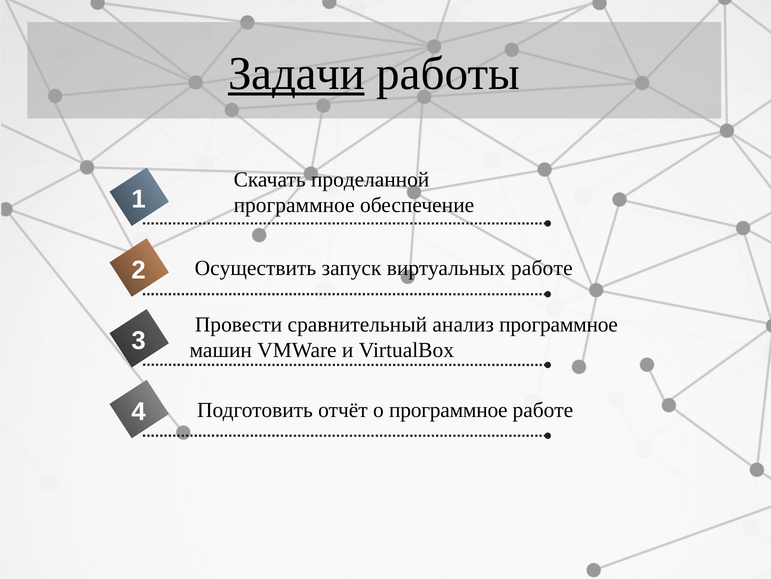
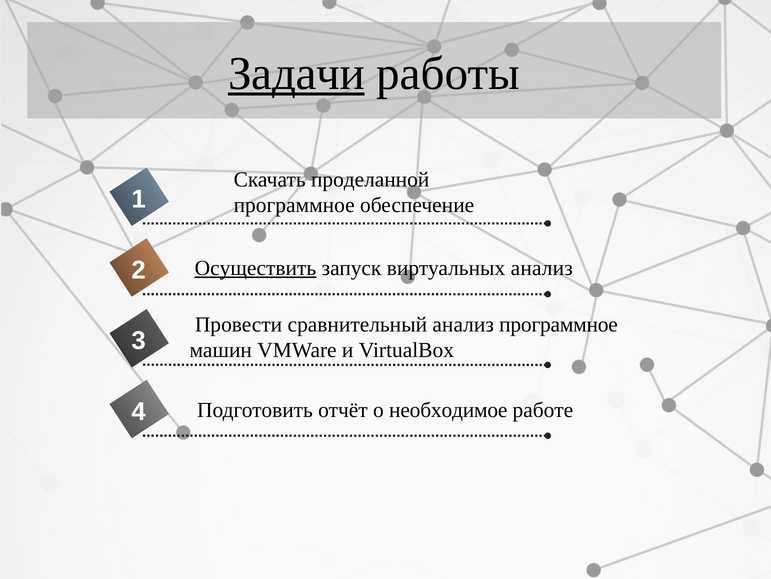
Осуществить underline: none -> present
виртуальных работе: работе -> анализ
о программное: программное -> необходимое
